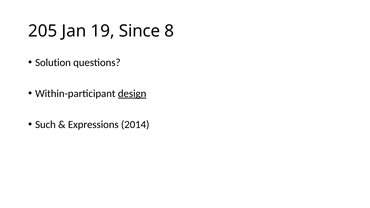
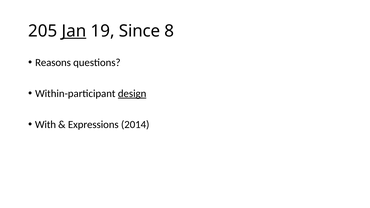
Jan underline: none -> present
Solution: Solution -> Reasons
Such: Such -> With
